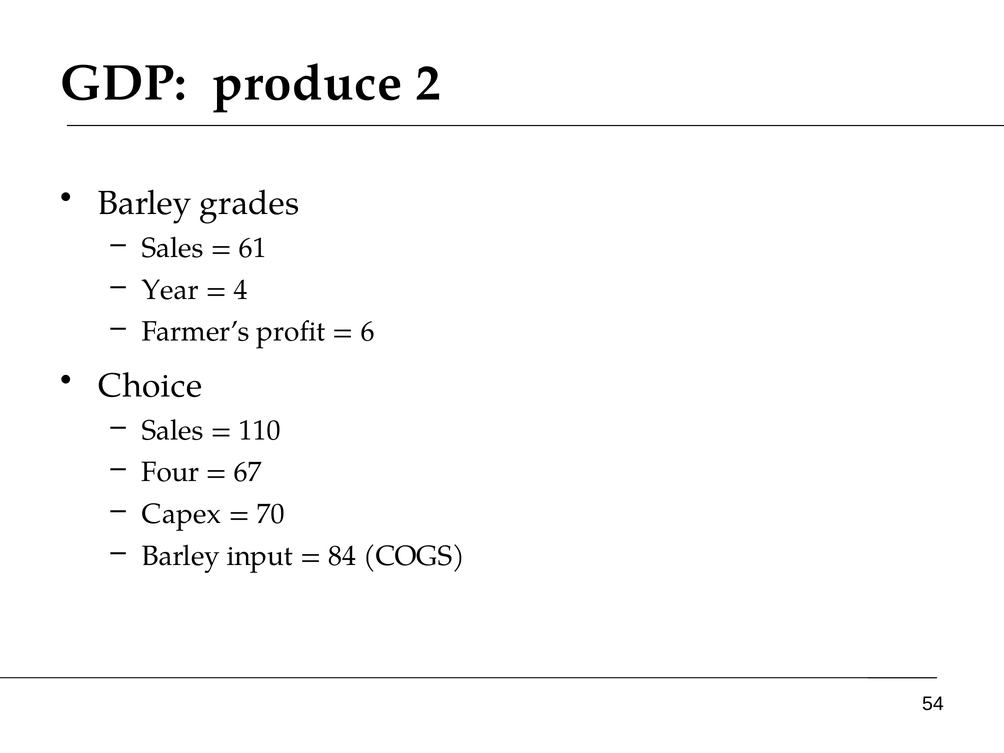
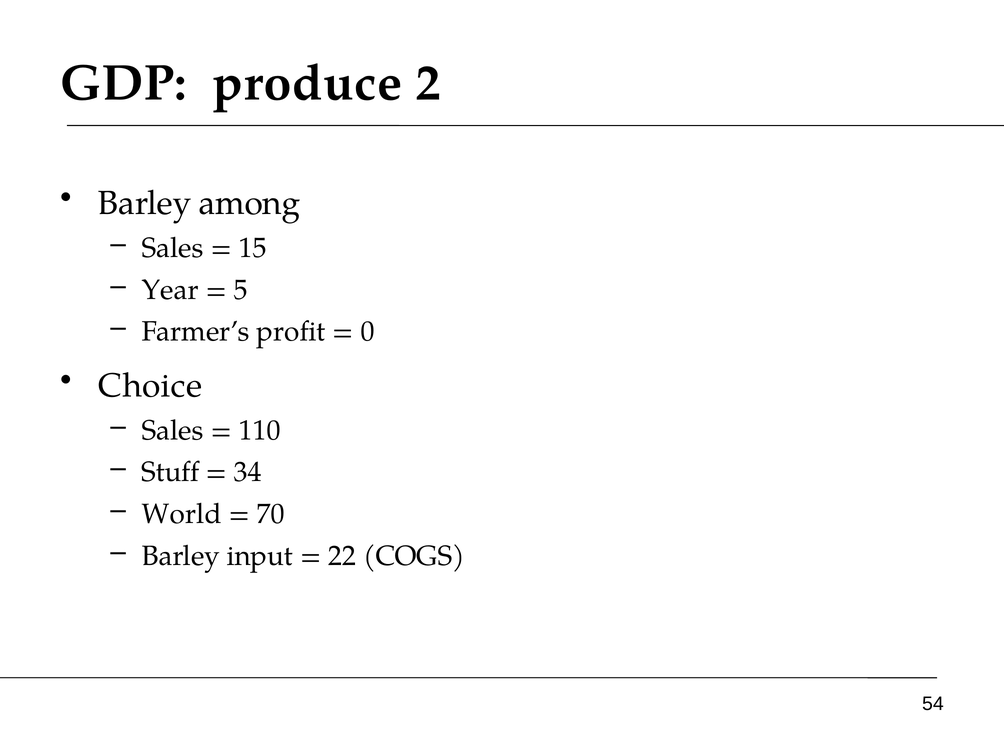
grades: grades -> among
61: 61 -> 15
4: 4 -> 5
6: 6 -> 0
Four: Four -> Stuff
67: 67 -> 34
Capex: Capex -> World
84: 84 -> 22
